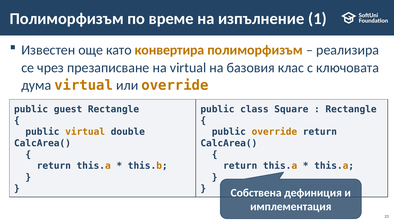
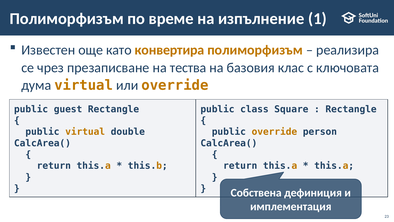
на virtual: virtual -> тества
override return: return -> person
